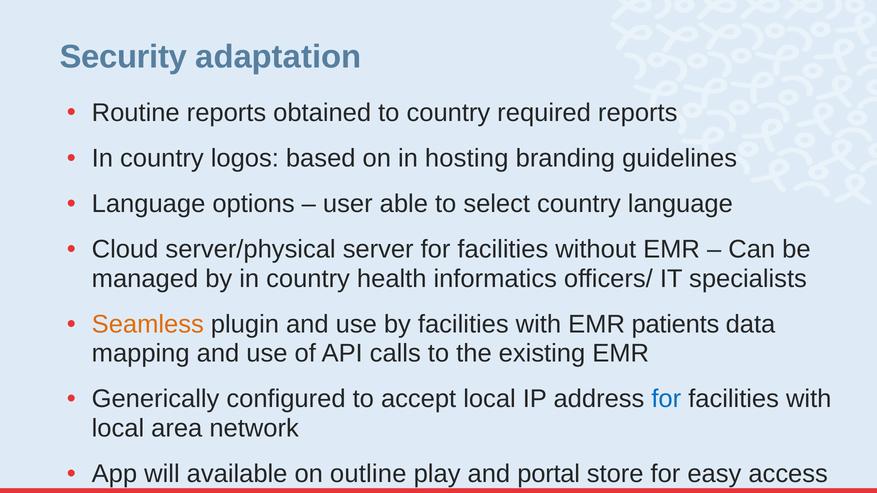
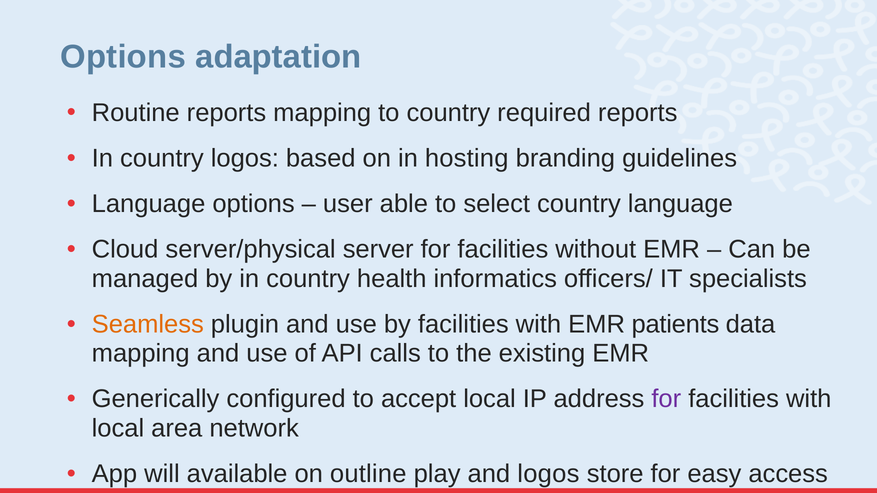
Security at (123, 57): Security -> Options
reports obtained: obtained -> mapping
for at (666, 399) colour: blue -> purple
and portal: portal -> logos
